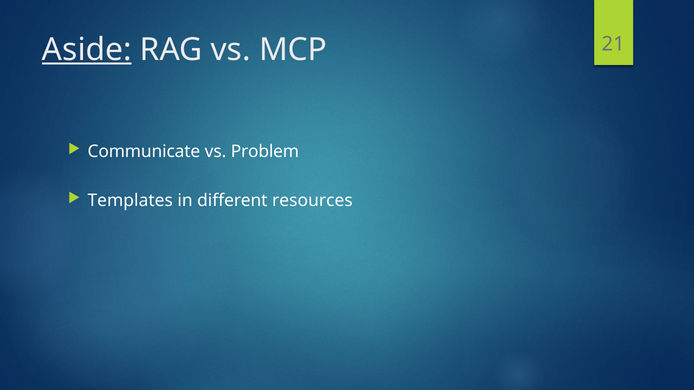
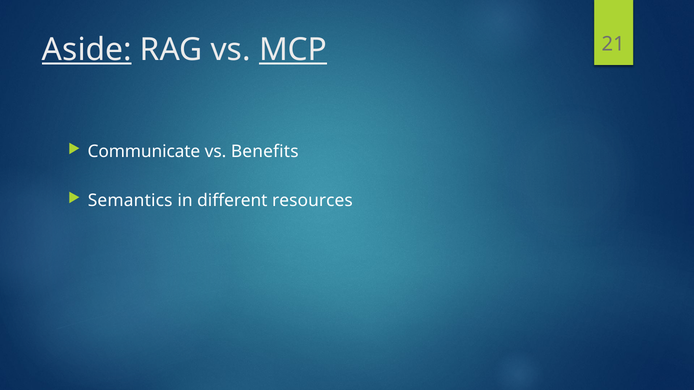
MCP underline: none -> present
Problem: Problem -> Benefits
Templates: Templates -> Semantics
